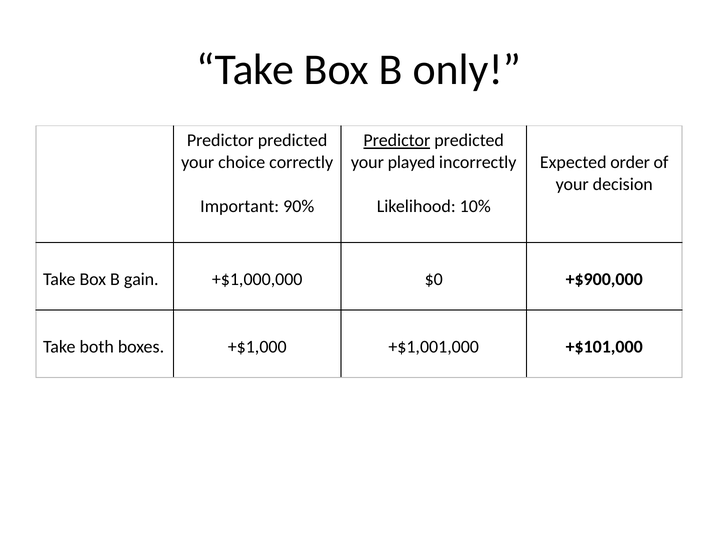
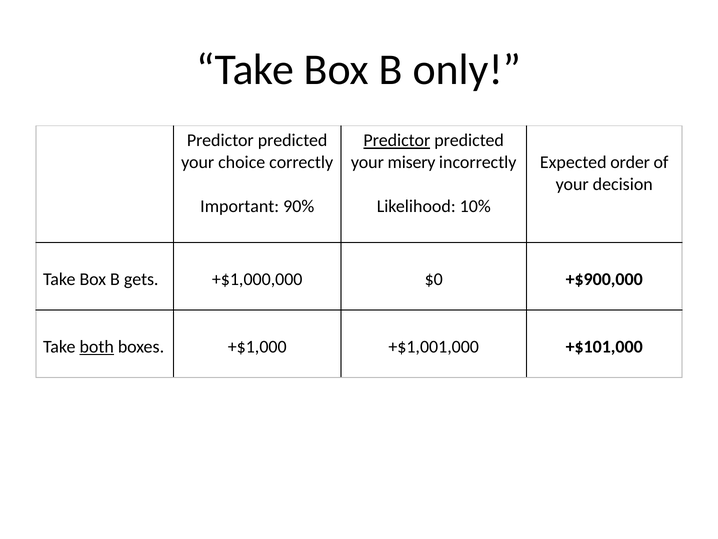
played: played -> misery
gain: gain -> gets
both underline: none -> present
